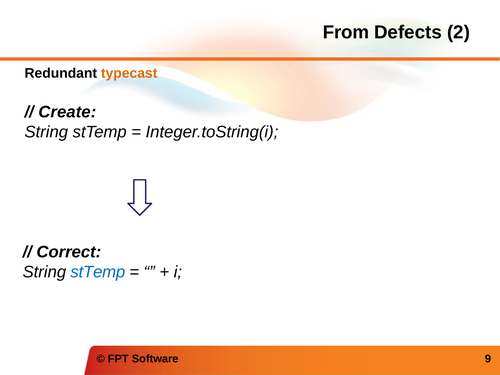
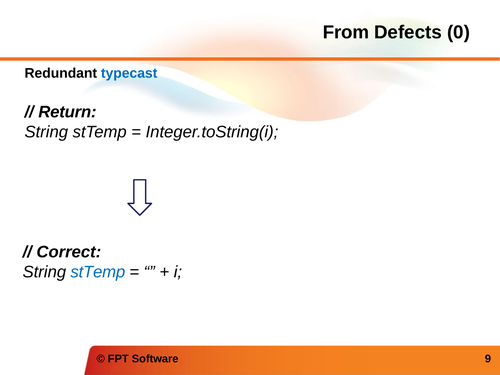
2: 2 -> 0
typecast colour: orange -> blue
Create: Create -> Return
